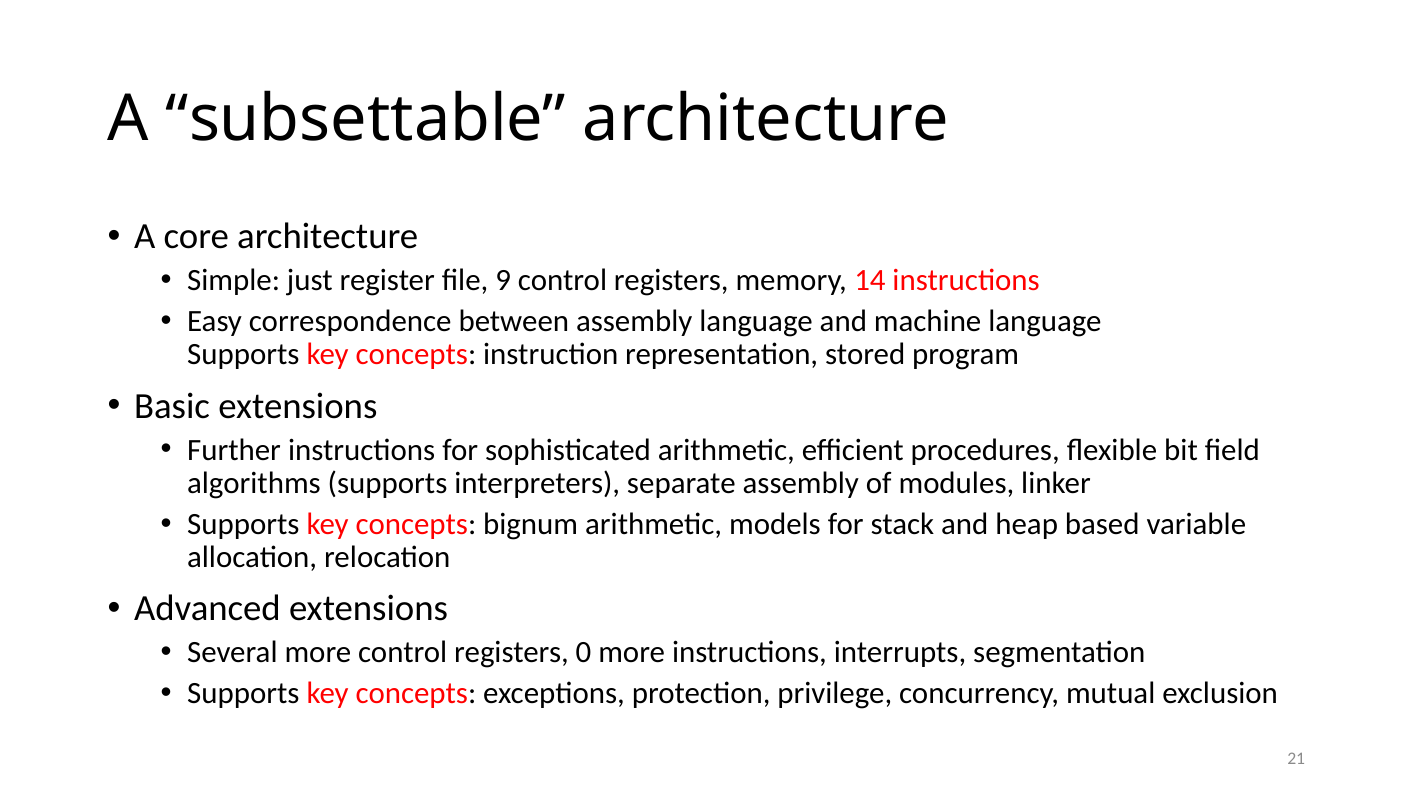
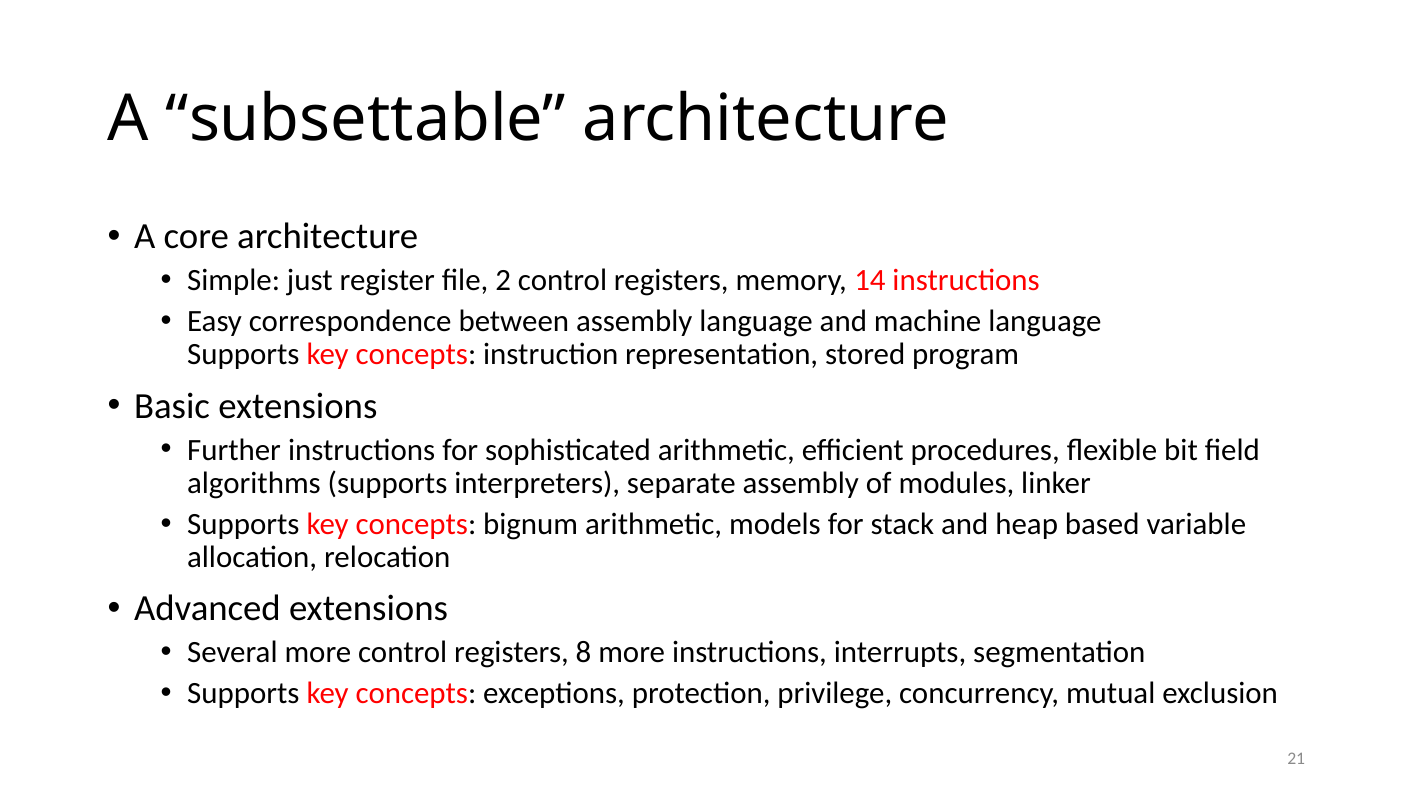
9: 9 -> 2
0: 0 -> 8
